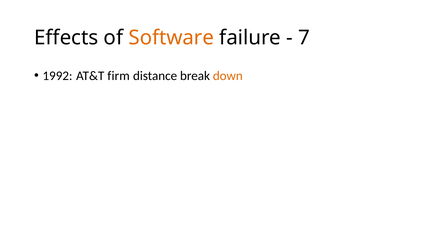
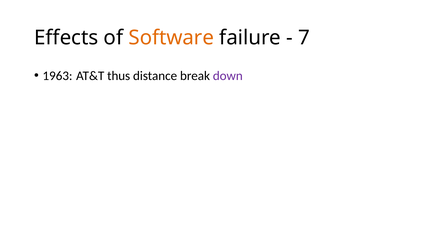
1992: 1992 -> 1963
firm: firm -> thus
down colour: orange -> purple
